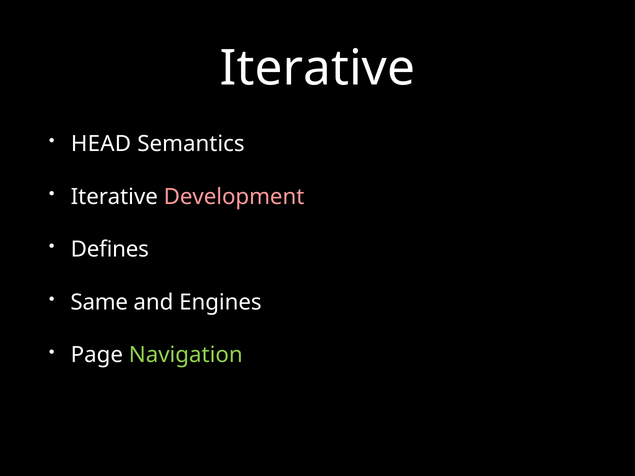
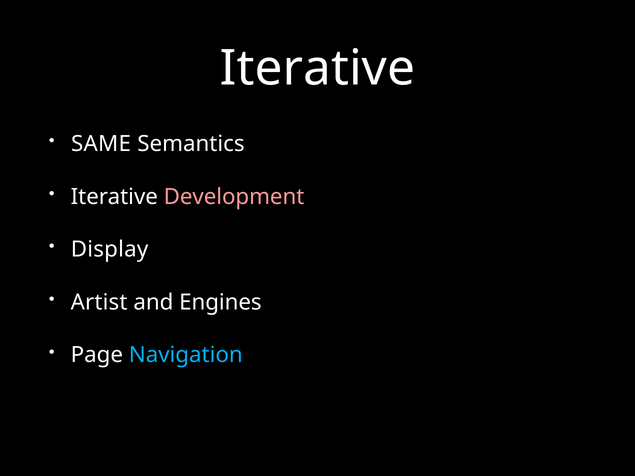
HEAD: HEAD -> SAME
Defines: Defines -> Display
Same: Same -> Artist
Navigation colour: light green -> light blue
